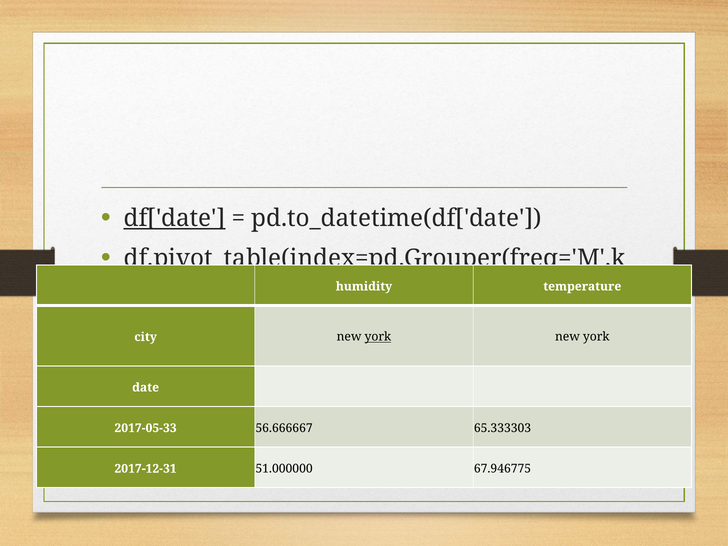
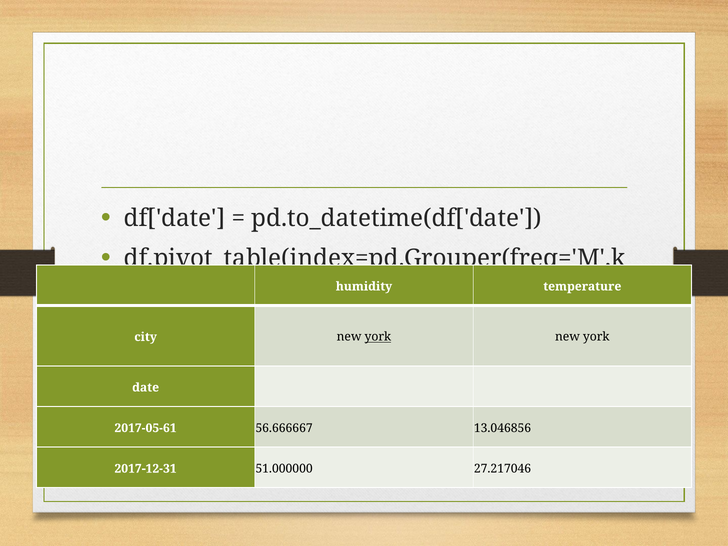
df['date underline: present -> none
2017-05-33: 2017-05-33 -> 2017-05-61
65.333303: 65.333303 -> 13.046856
67.946775: 67.946775 -> 27.217046
